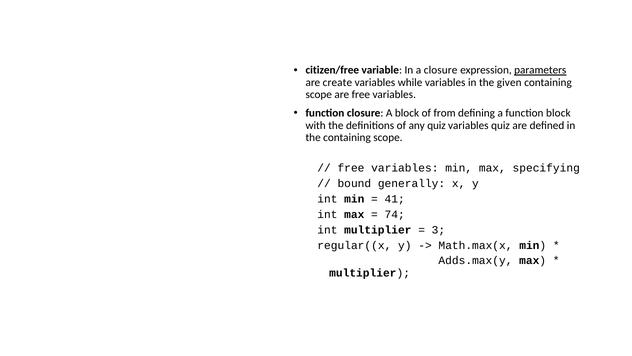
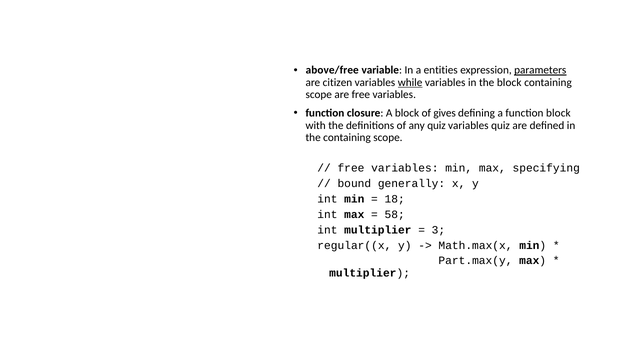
citizen/free: citizen/free -> above/free
a closure: closure -> entities
create: create -> citizen
while underline: none -> present
the given: given -> block
from: from -> gives
41: 41 -> 18
74: 74 -> 58
Adds.max(y: Adds.max(y -> Part.max(y
